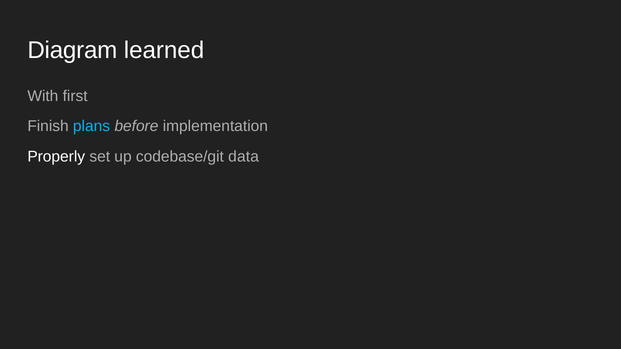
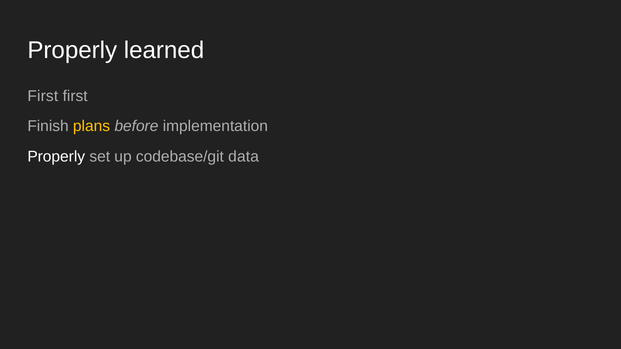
Diagram at (72, 50): Diagram -> Properly
With at (43, 96): With -> First
plans colour: light blue -> yellow
